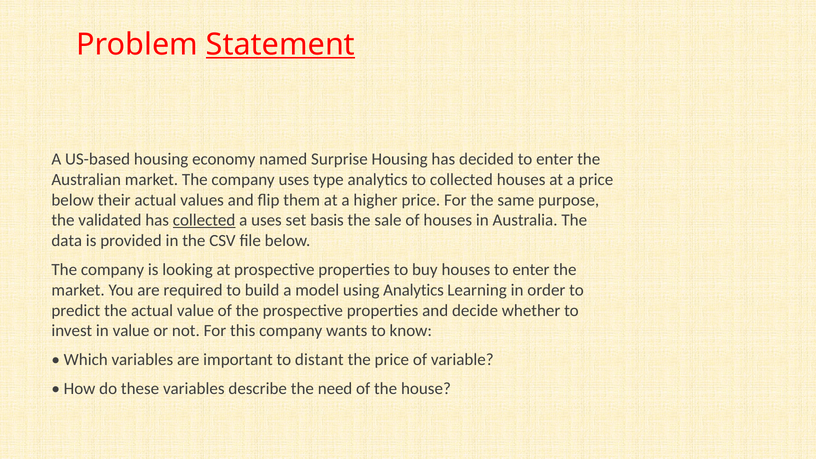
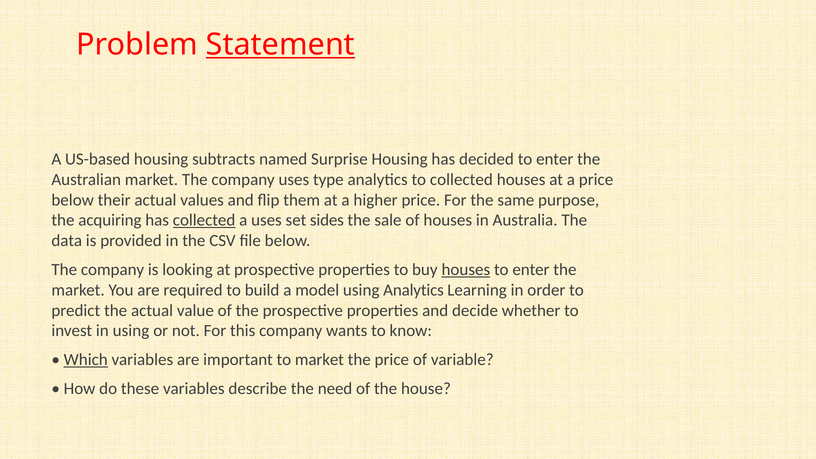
economy: economy -> subtracts
validated: validated -> acquiring
basis: basis -> sides
houses at (466, 270) underline: none -> present
in value: value -> using
Which underline: none -> present
to distant: distant -> market
